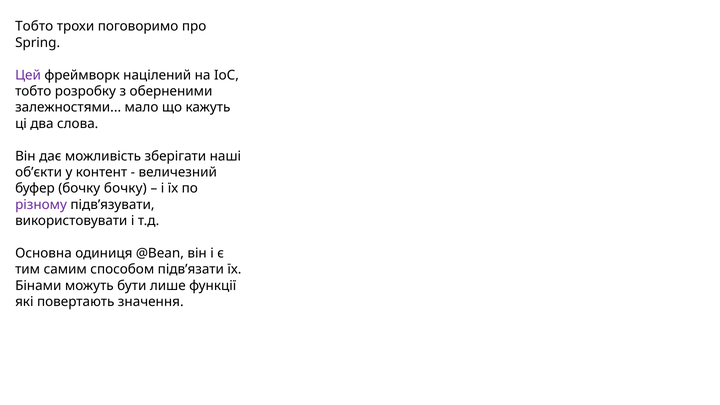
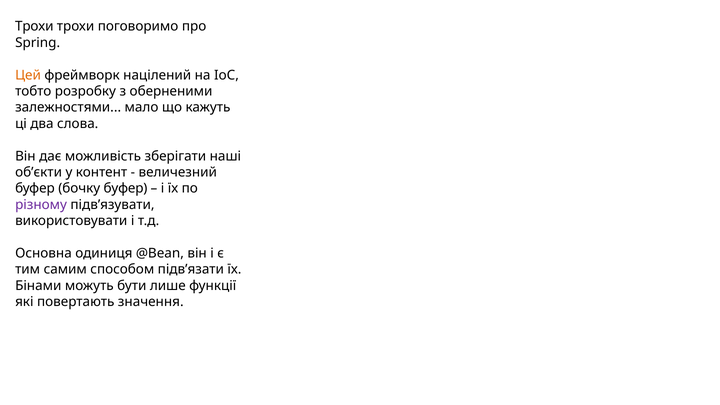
Тобто at (34, 27): Тобто -> Трохи
Цей colour: purple -> orange
бочку бочку: бочку -> буфер
